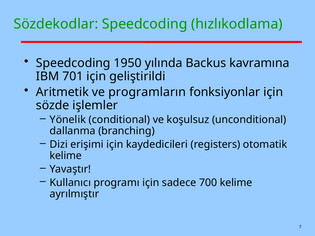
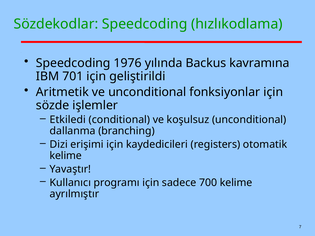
1950: 1950 -> 1976
ve programların: programların -> unconditional
Yönelik: Yönelik -> Etkiledi
